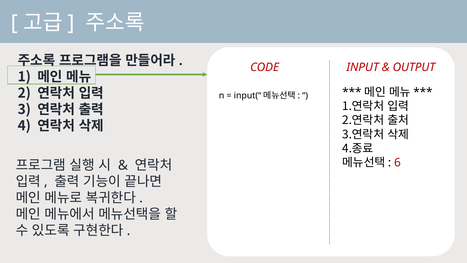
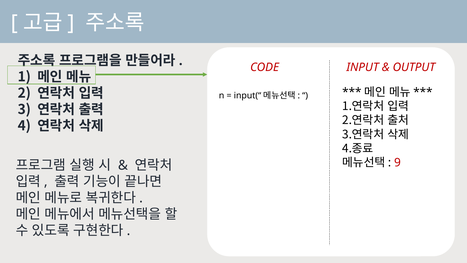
6: 6 -> 9
